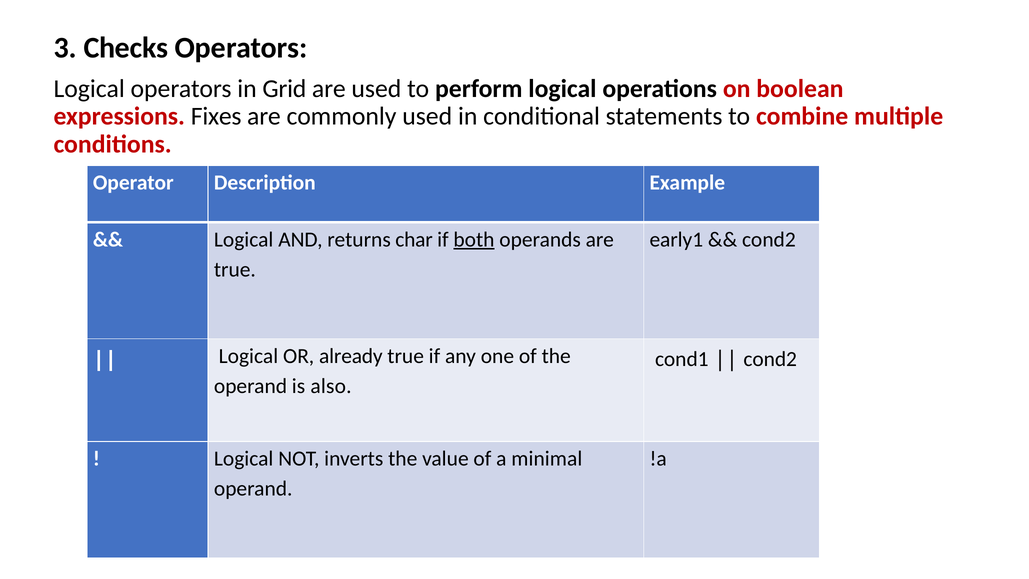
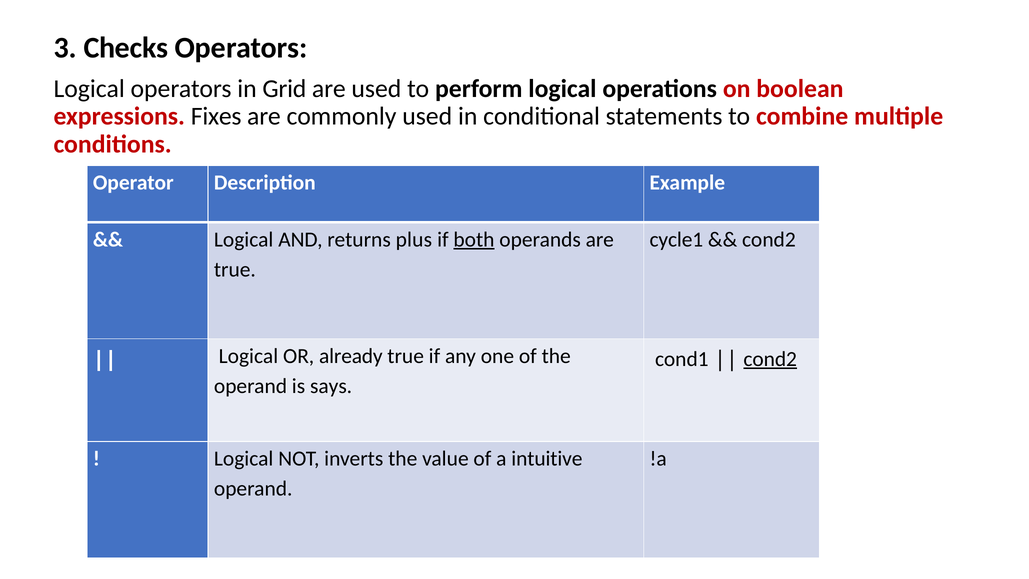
char: char -> plus
early1: early1 -> cycle1
cond2 at (770, 359) underline: none -> present
also: also -> says
minimal: minimal -> intuitive
